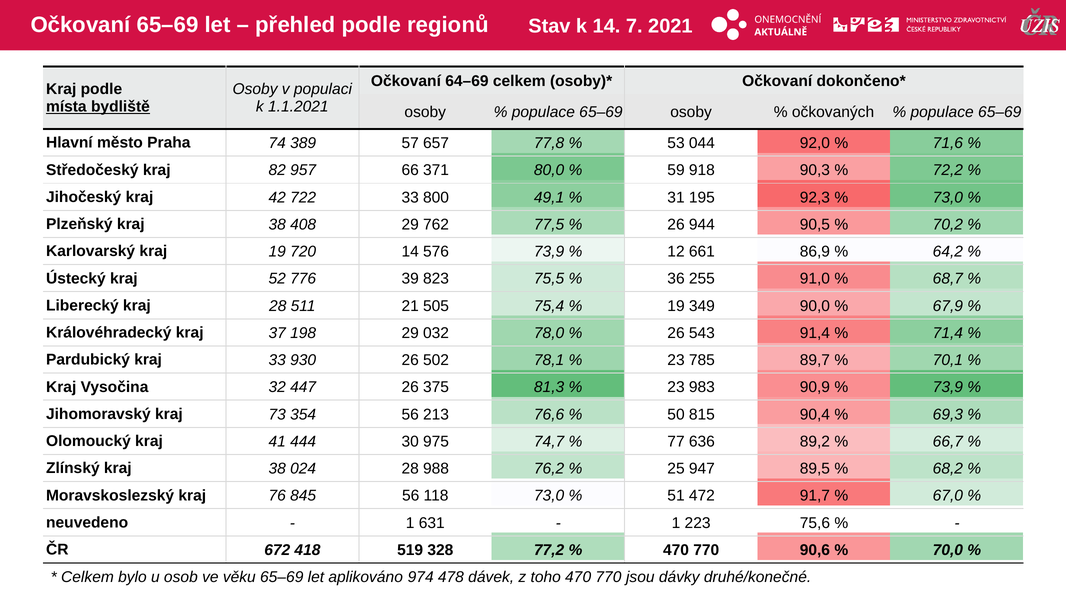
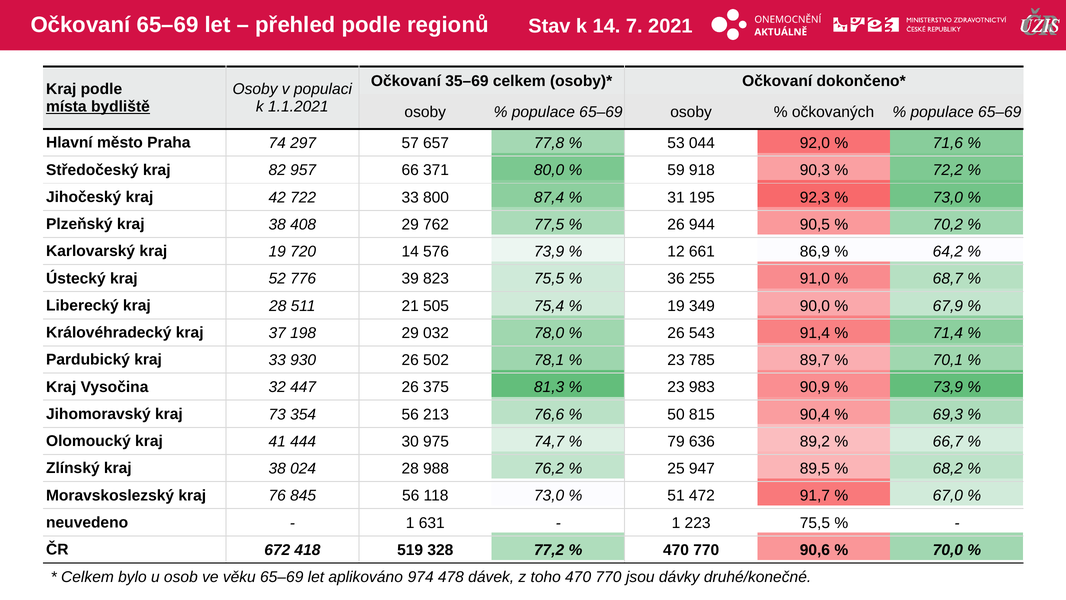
64–69: 64–69 -> 35–69
389: 389 -> 297
49,1: 49,1 -> 87,4
77: 77 -> 79
223 75,6: 75,6 -> 75,5
